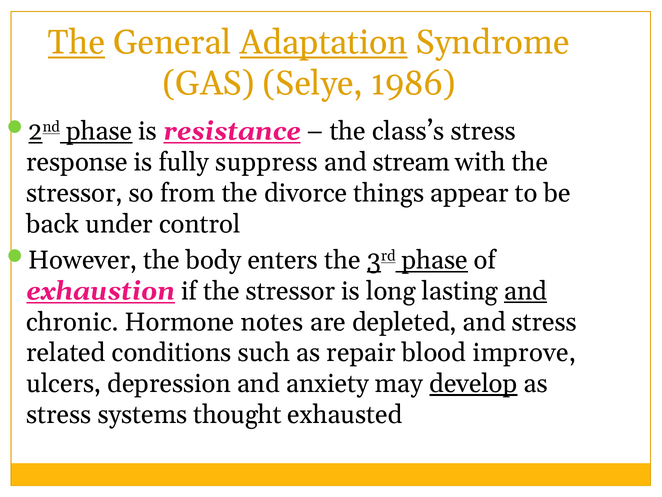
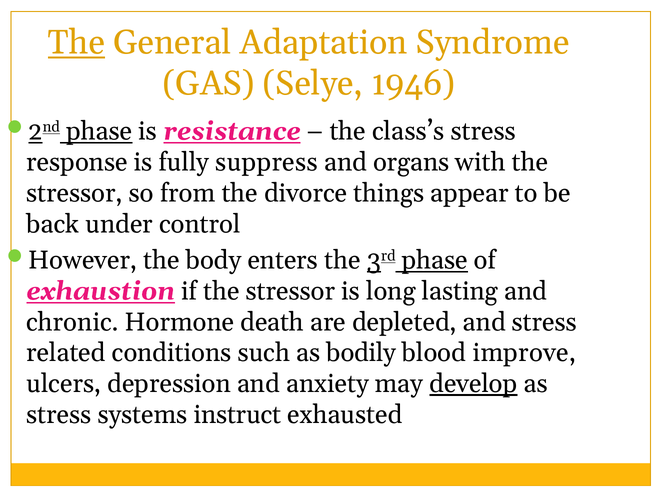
Adaptation underline: present -> none
1986: 1986 -> 1946
stream: stream -> organs
and at (526, 291) underline: present -> none
notes: notes -> death
repair: repair -> bodily
thought: thought -> instruct
